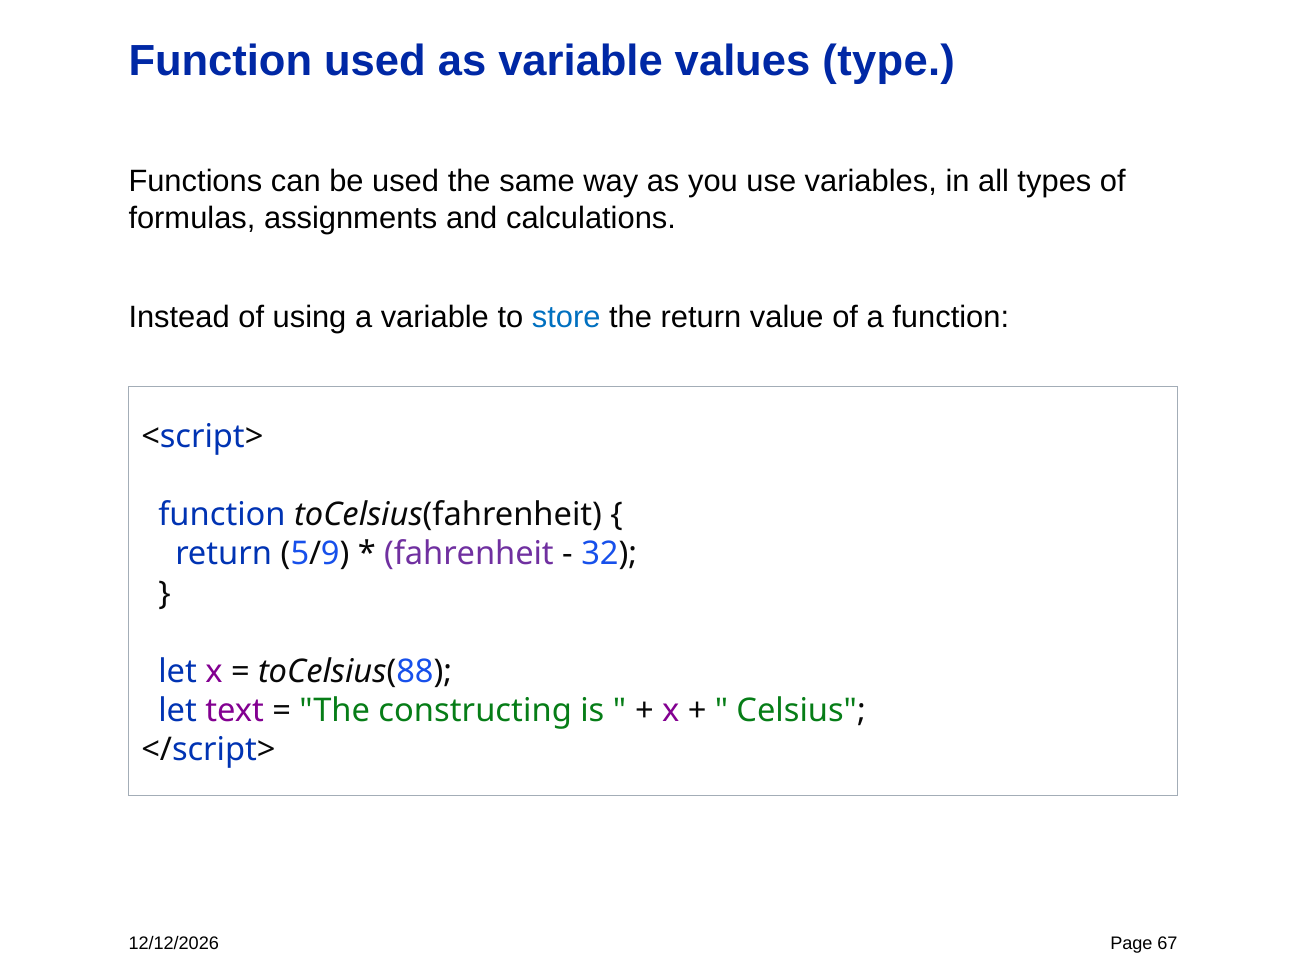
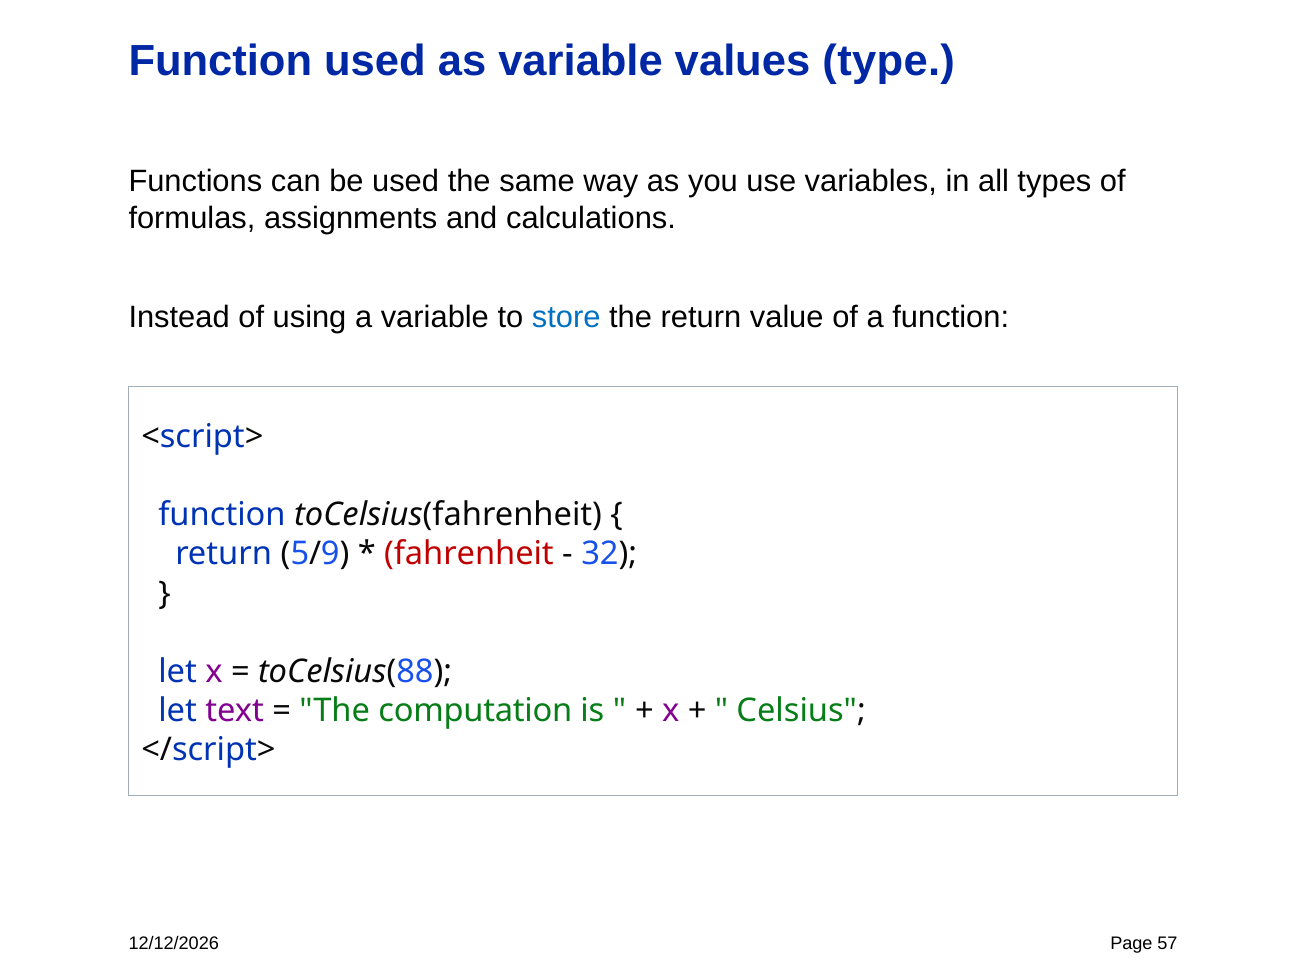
fahrenheit colour: purple -> red
constructing: constructing -> computation
67: 67 -> 57
